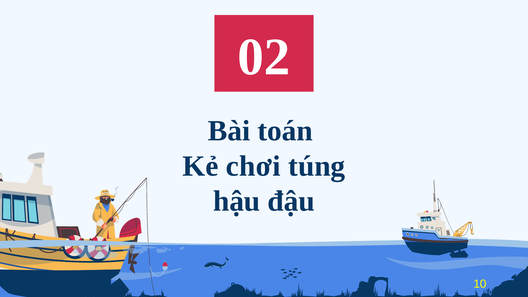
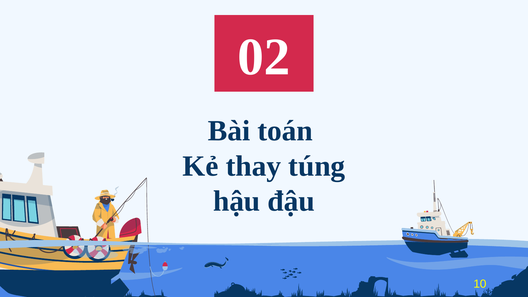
chơi: chơi -> thay
